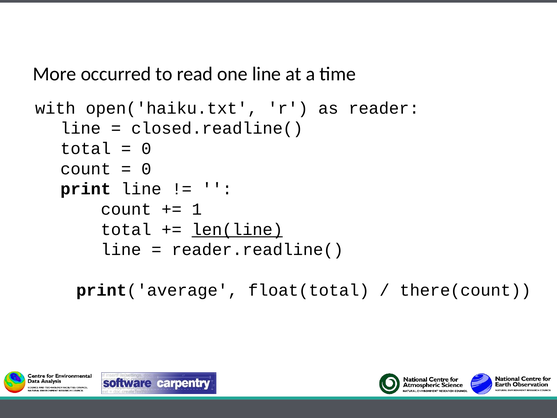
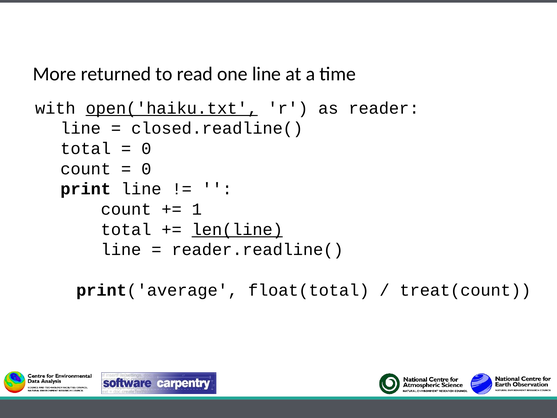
occurred: occurred -> returned
open('haiku.txt underline: none -> present
there(count: there(count -> treat(count
